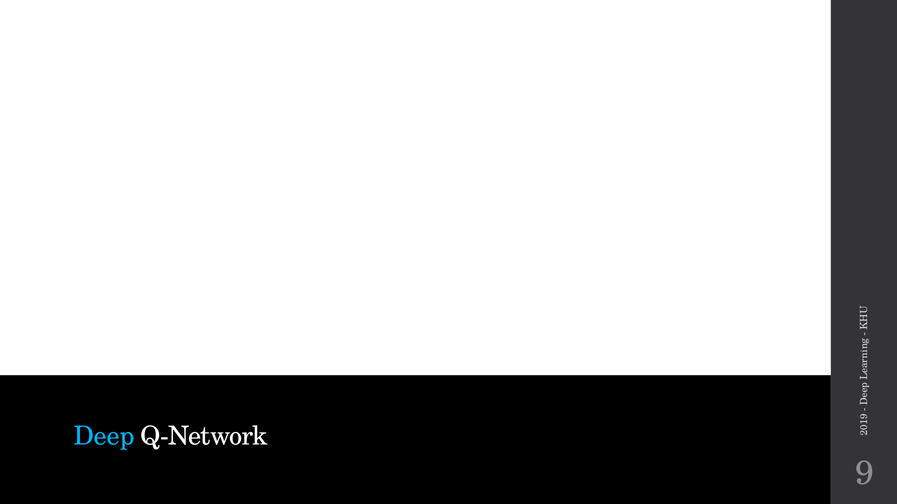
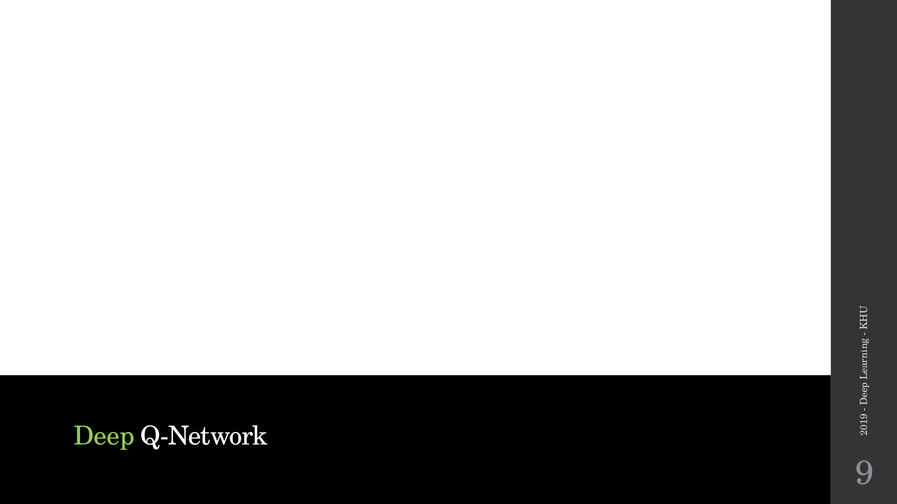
Deep colour: light blue -> light green
